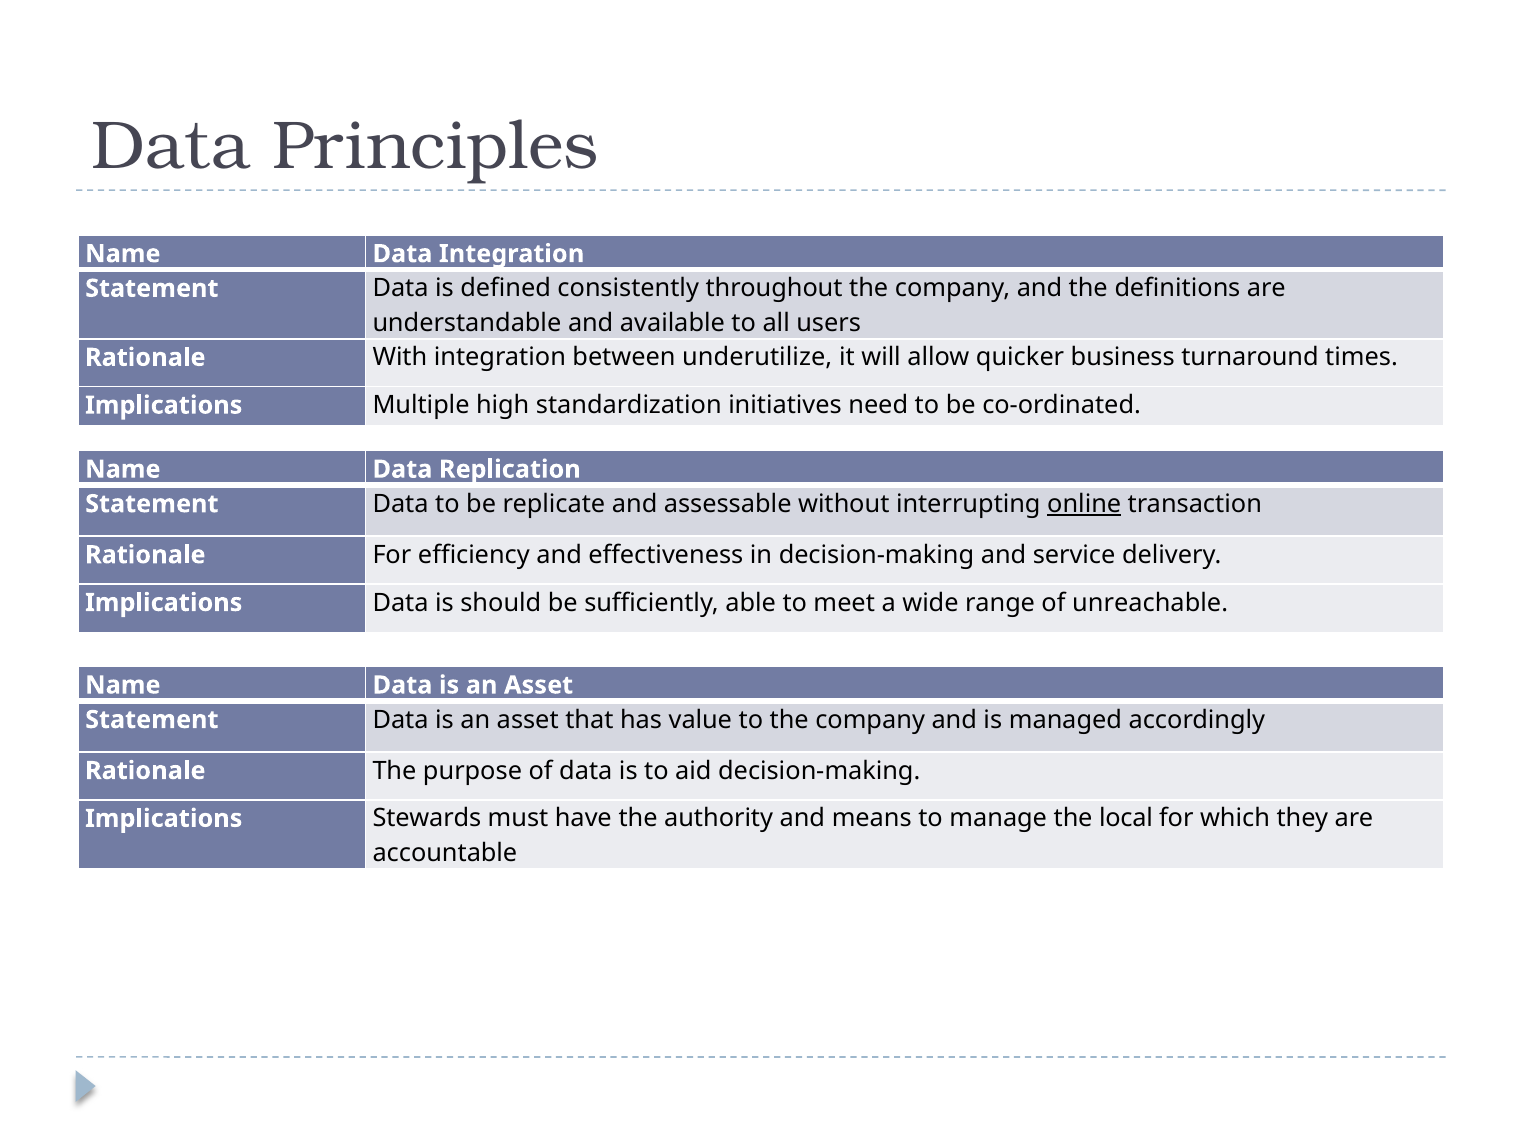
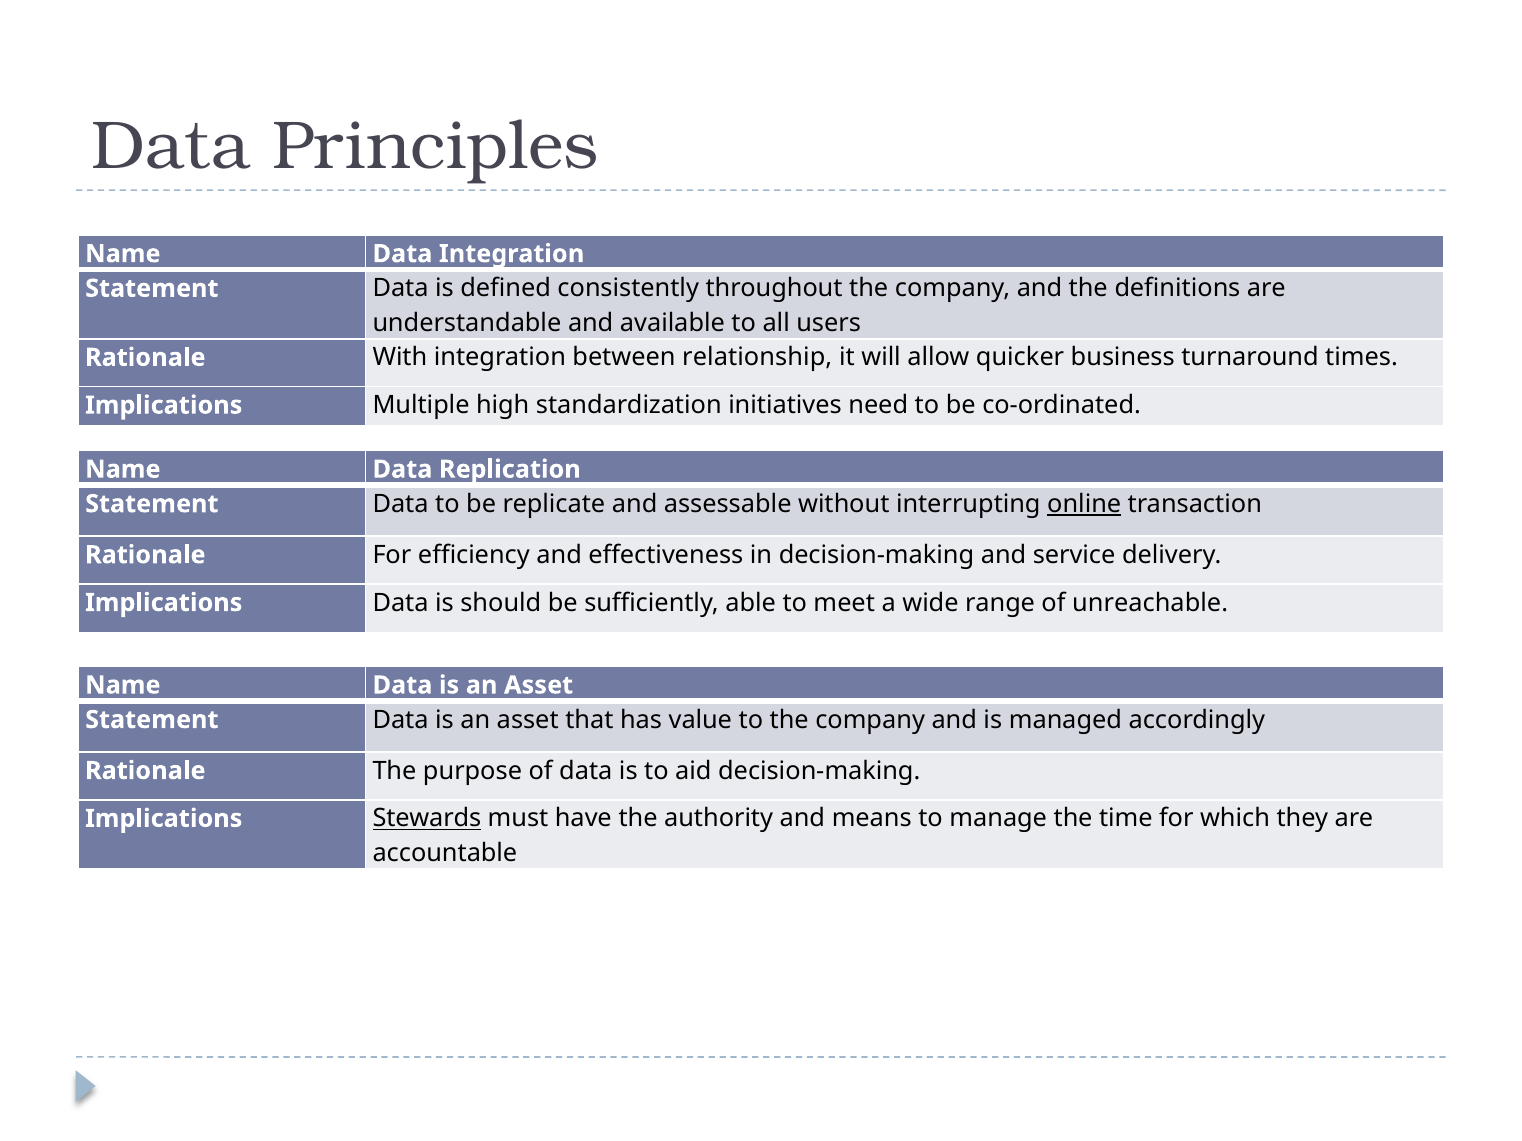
underutilize: underutilize -> relationship
Stewards underline: none -> present
local: local -> time
